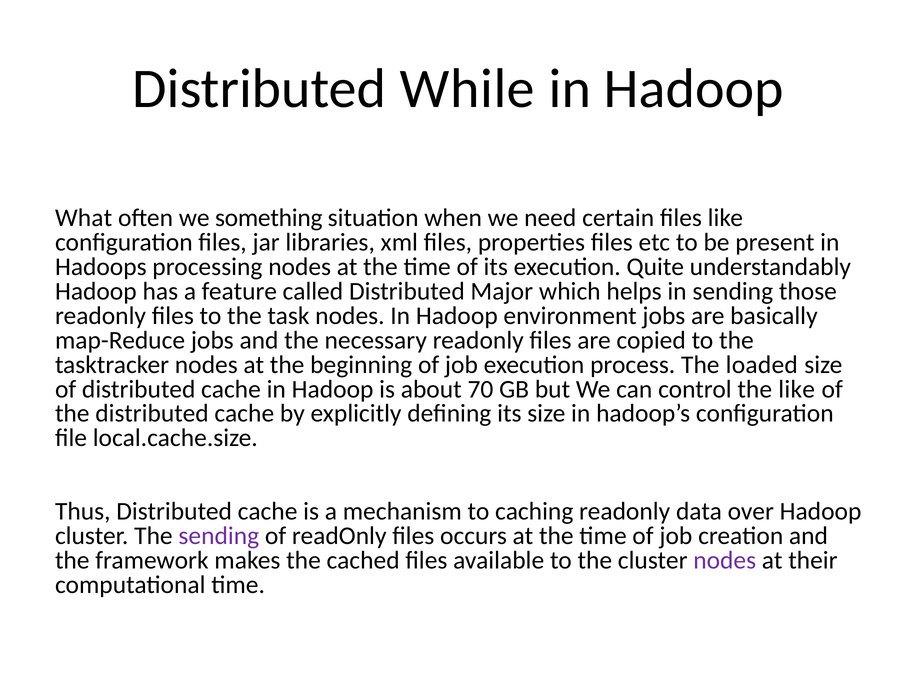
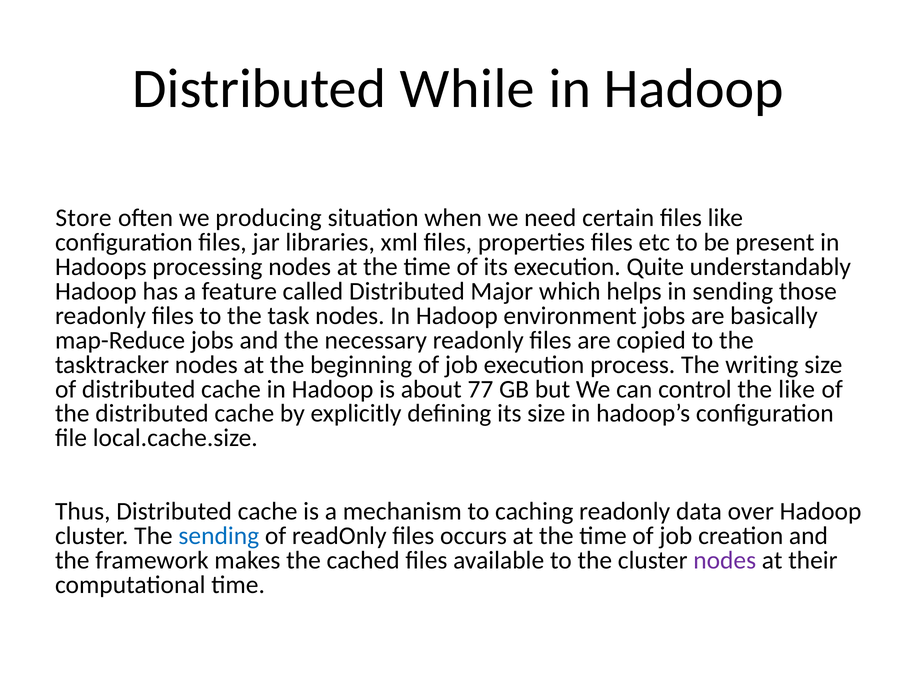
What: What -> Store
something: something -> producing
loaded: loaded -> writing
70: 70 -> 77
sending at (219, 536) colour: purple -> blue
